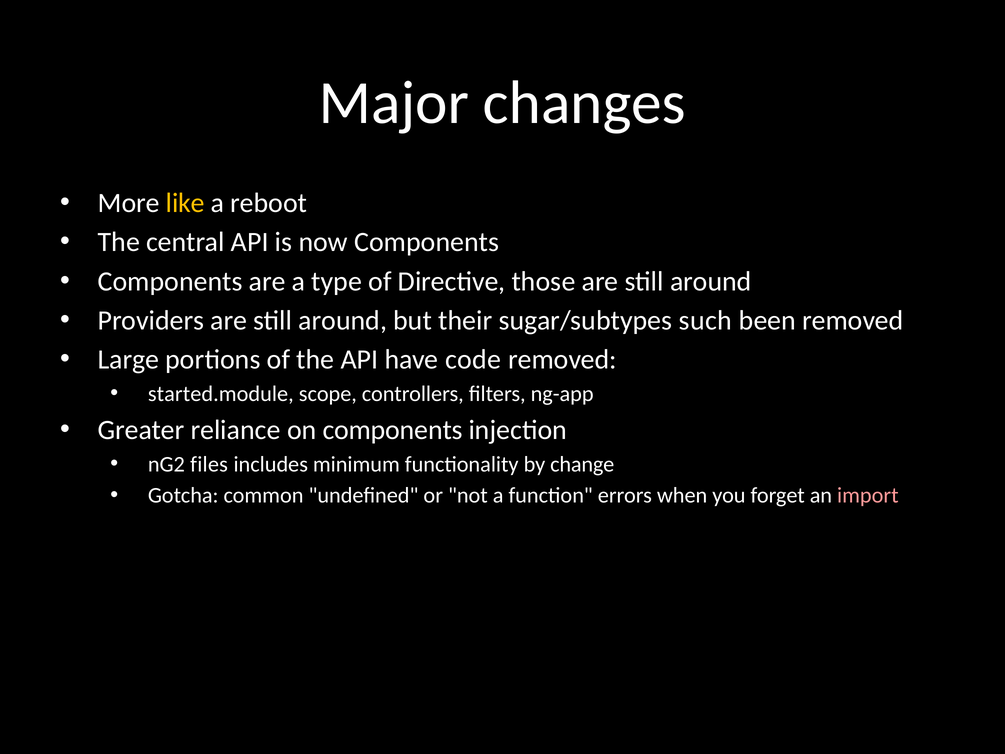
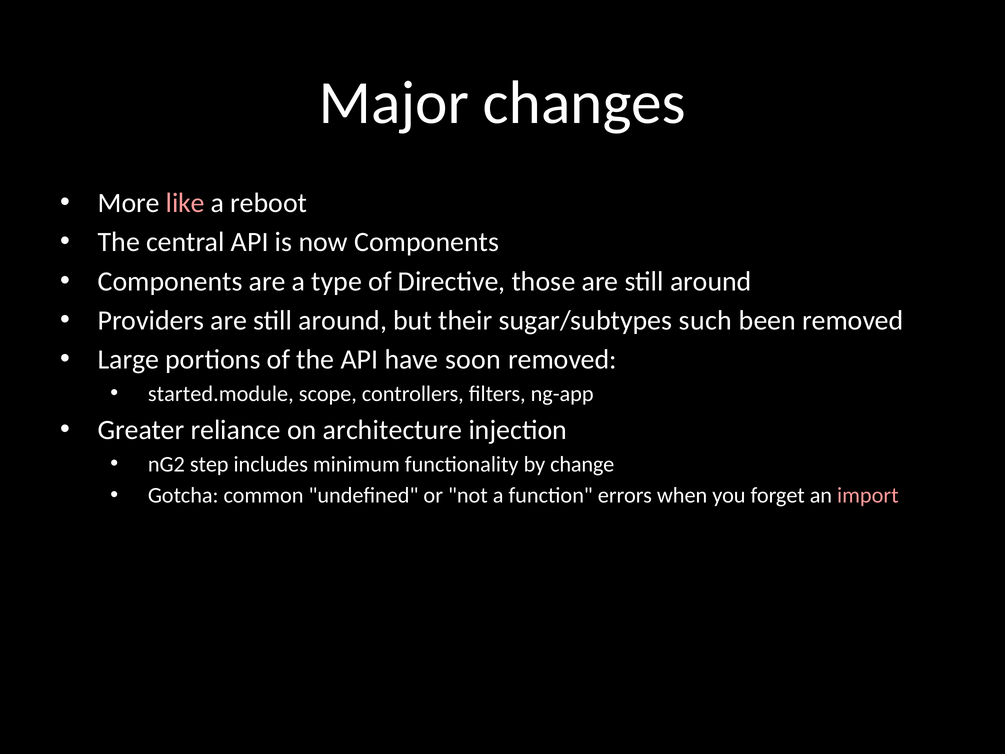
like colour: yellow -> pink
code: code -> soon
on components: components -> architecture
files: files -> step
